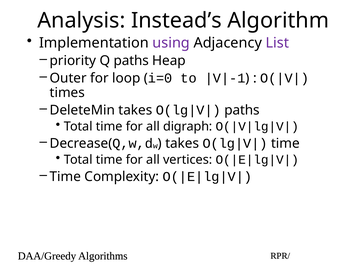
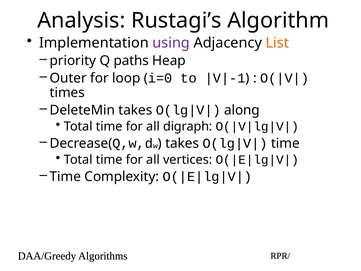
Instead’s: Instead’s -> Rustagi’s
List colour: purple -> orange
paths at (242, 110): paths -> along
